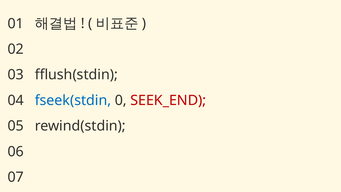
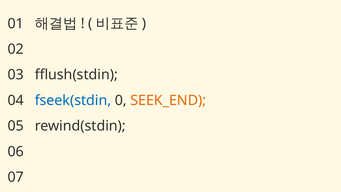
SEEK_END colour: red -> orange
